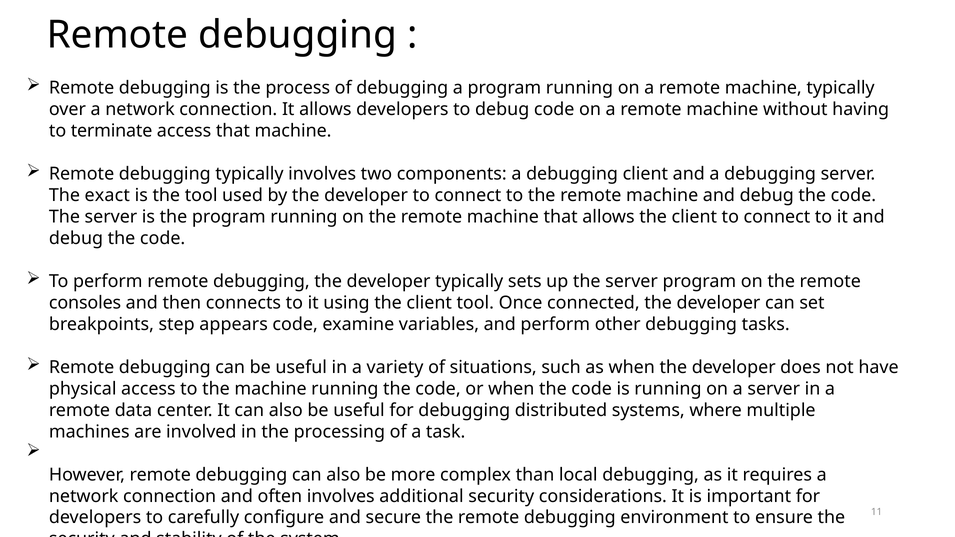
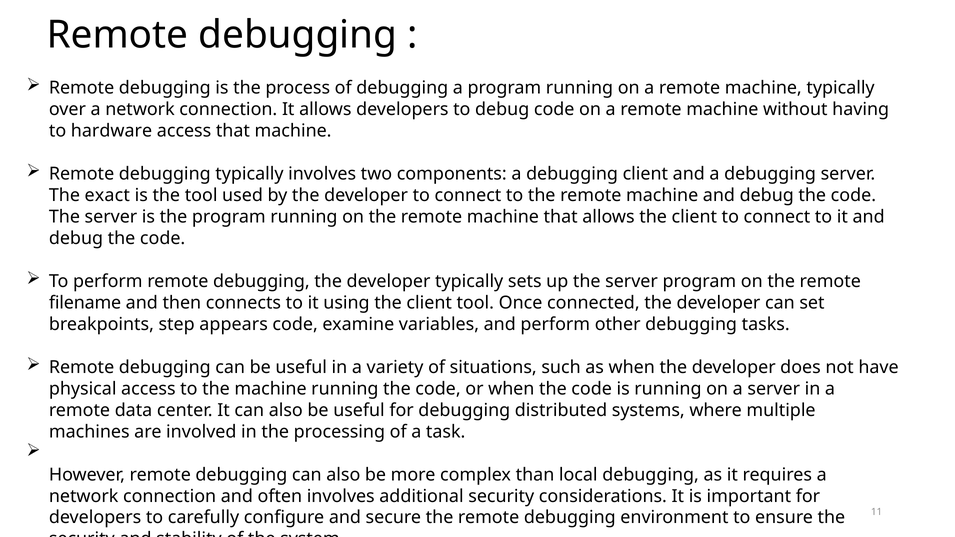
terminate: terminate -> hardware
consoles: consoles -> filename
